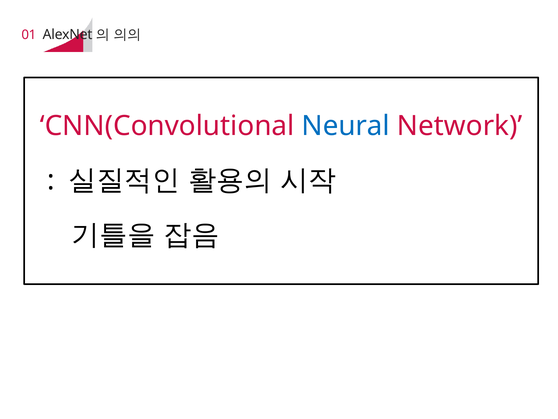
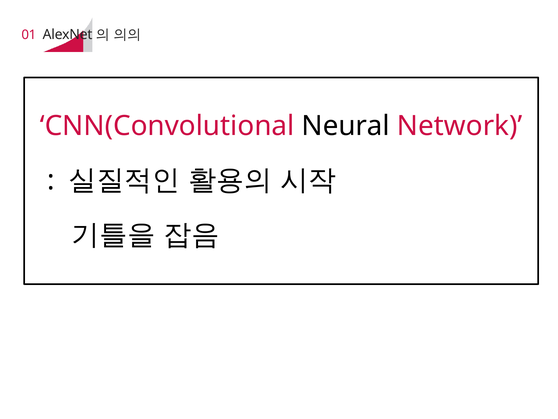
Neural colour: blue -> black
